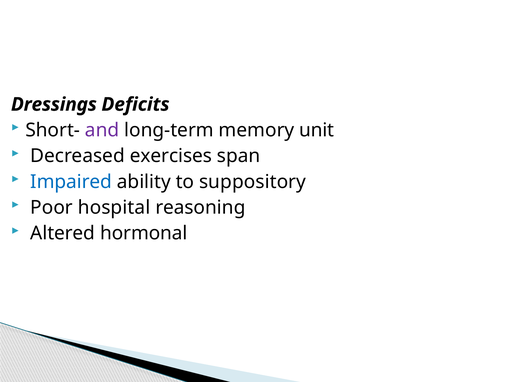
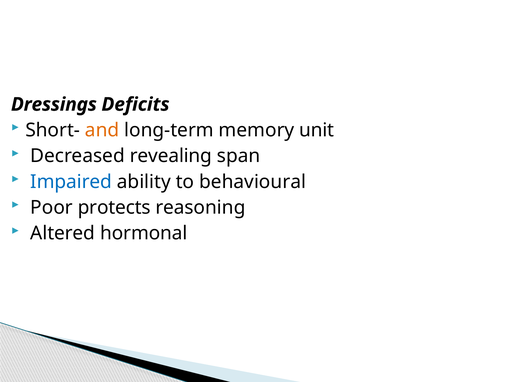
and colour: purple -> orange
exercises: exercises -> revealing
suppository: suppository -> behavioural
hospital: hospital -> protects
